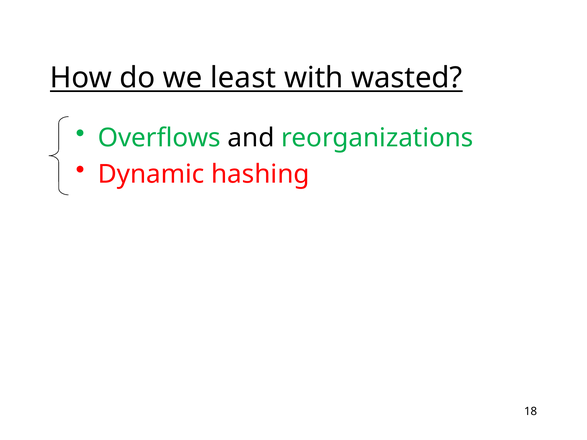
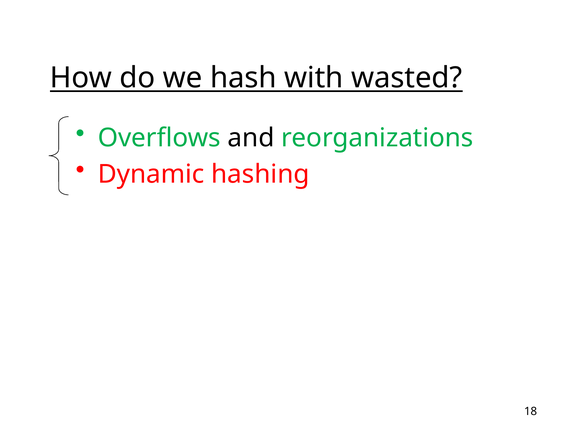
least: least -> hash
